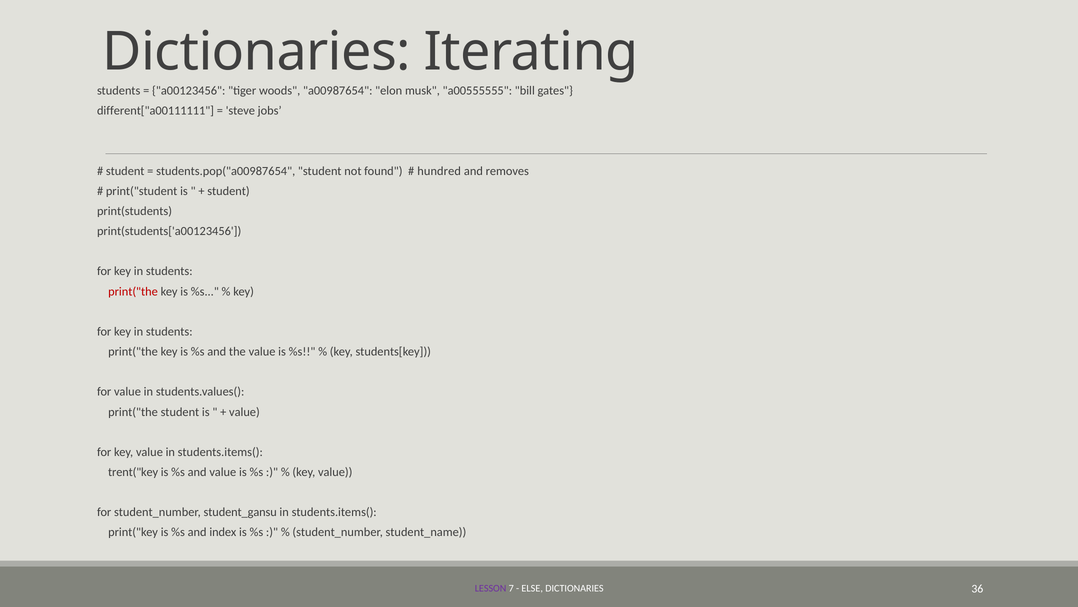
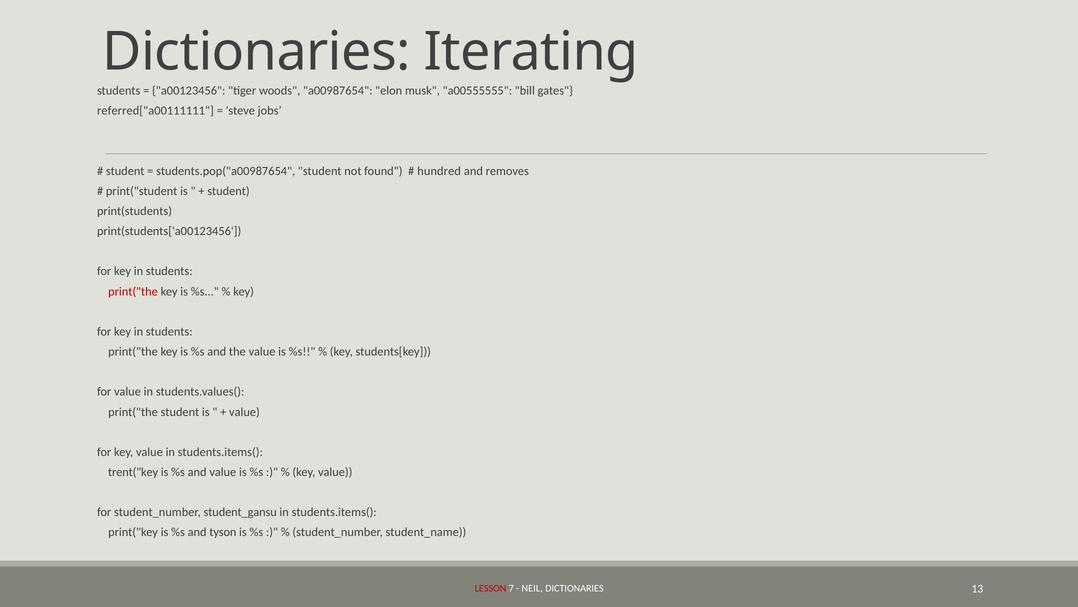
different["a00111111: different["a00111111 -> referred["a00111111
index: index -> tyson
LESSON colour: purple -> red
ELSE: ELSE -> NEIL
36: 36 -> 13
